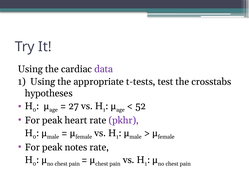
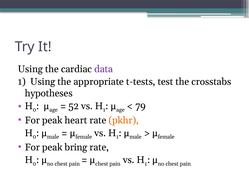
27: 27 -> 52
52: 52 -> 79
pkhr colour: purple -> orange
notes: notes -> bring
